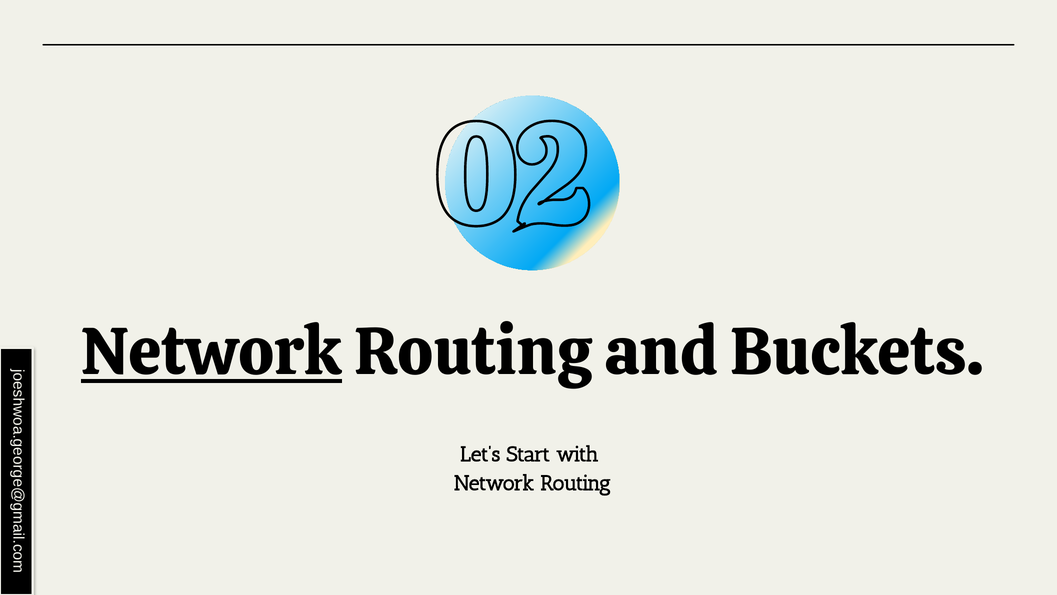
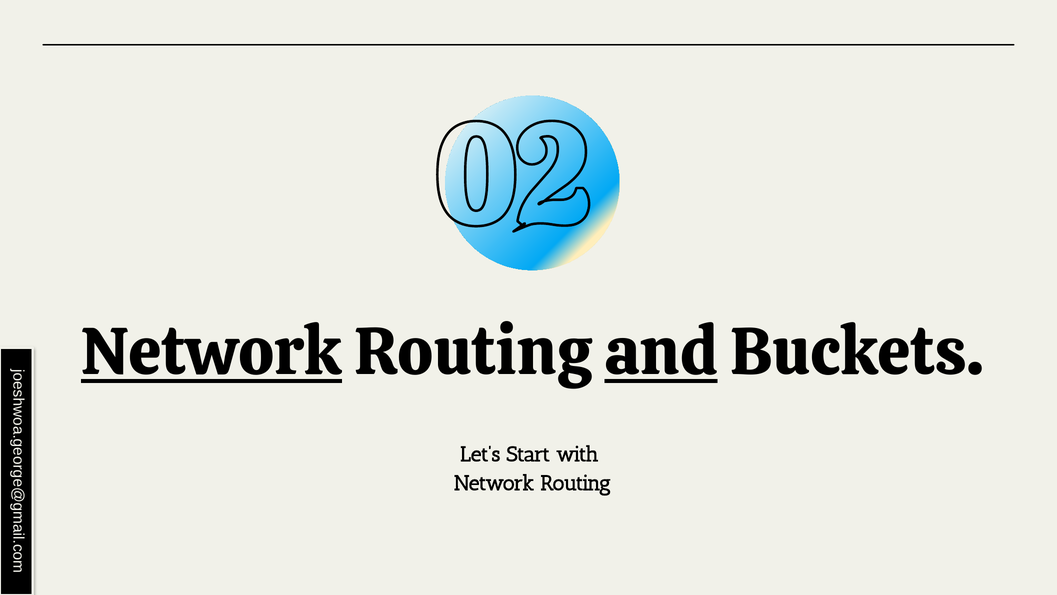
and underline: none -> present
